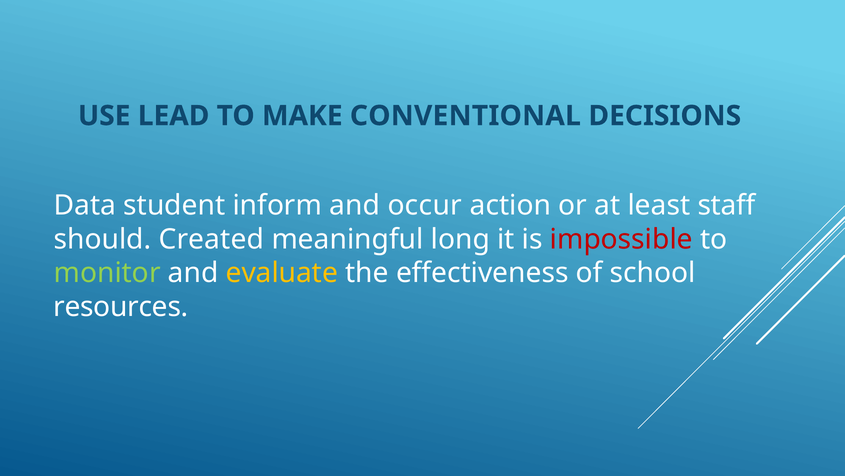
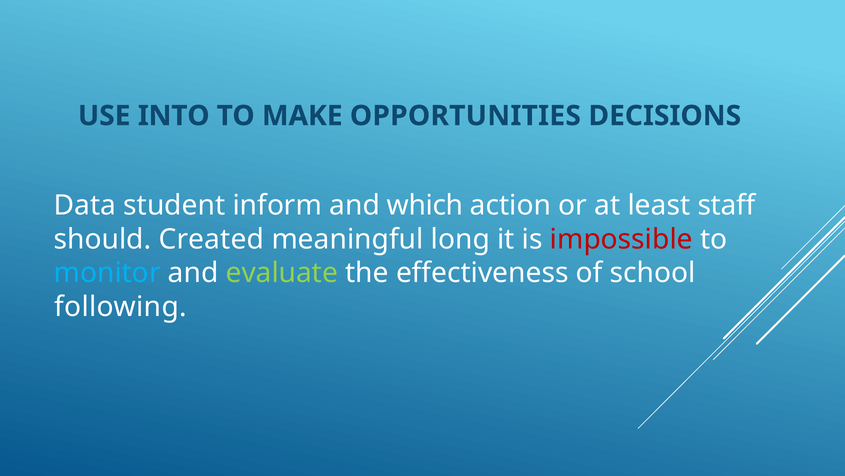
LEAD: LEAD -> INTO
CONVENTIONAL: CONVENTIONAL -> OPPORTUNITIES
occur: occur -> which
monitor colour: light green -> light blue
evaluate colour: yellow -> light green
resources: resources -> following
